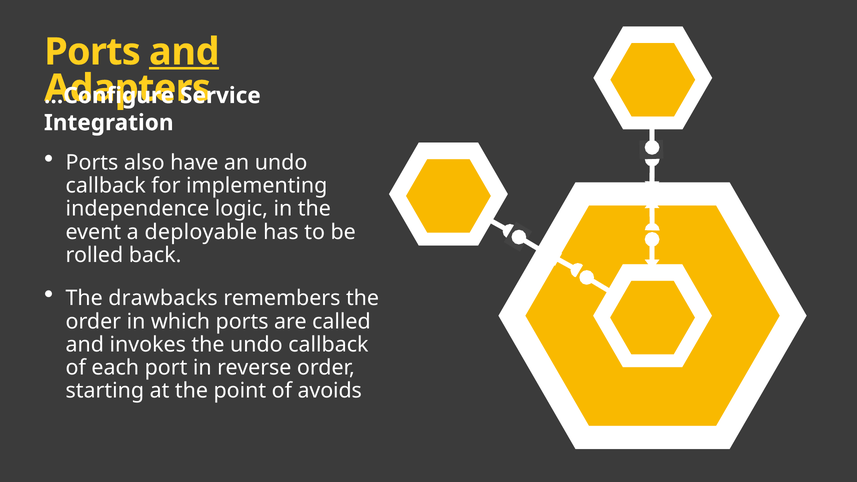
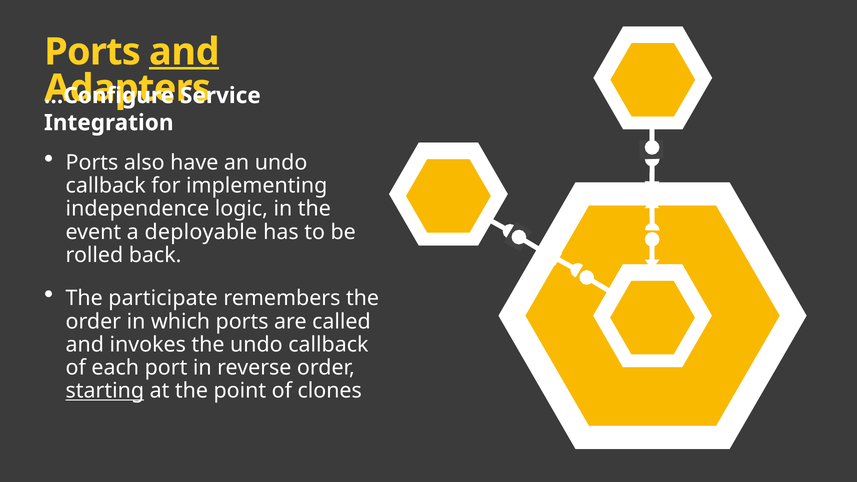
drawbacks: drawbacks -> participate
starting underline: none -> present
avoids: avoids -> clones
